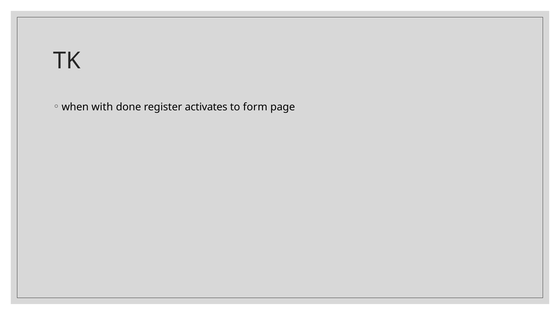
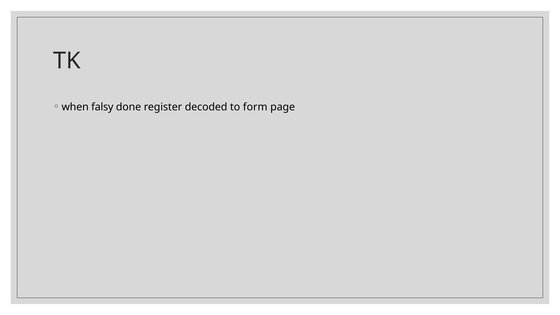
with: with -> falsy
activates: activates -> decoded
